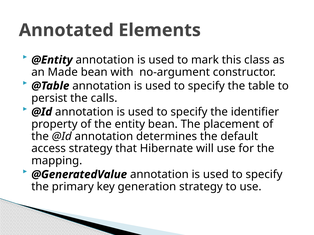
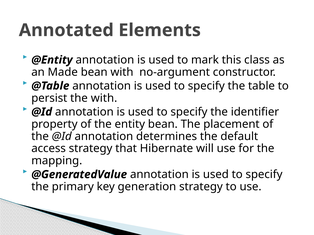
the calls: calls -> with
